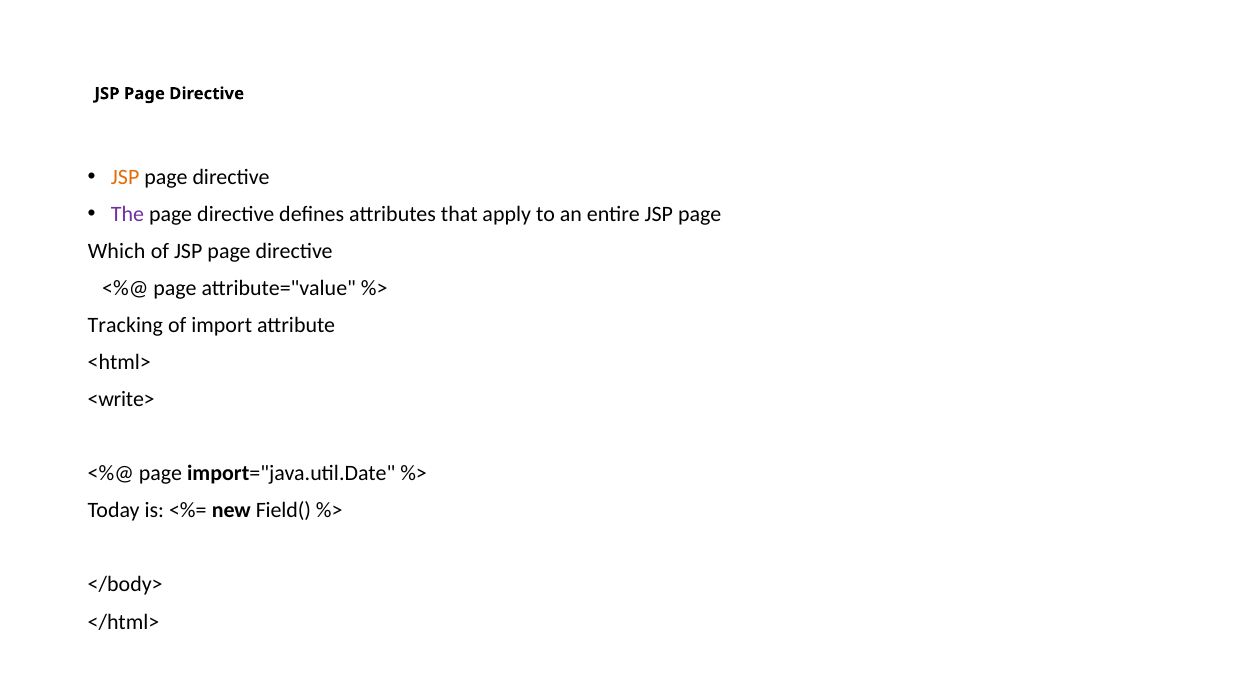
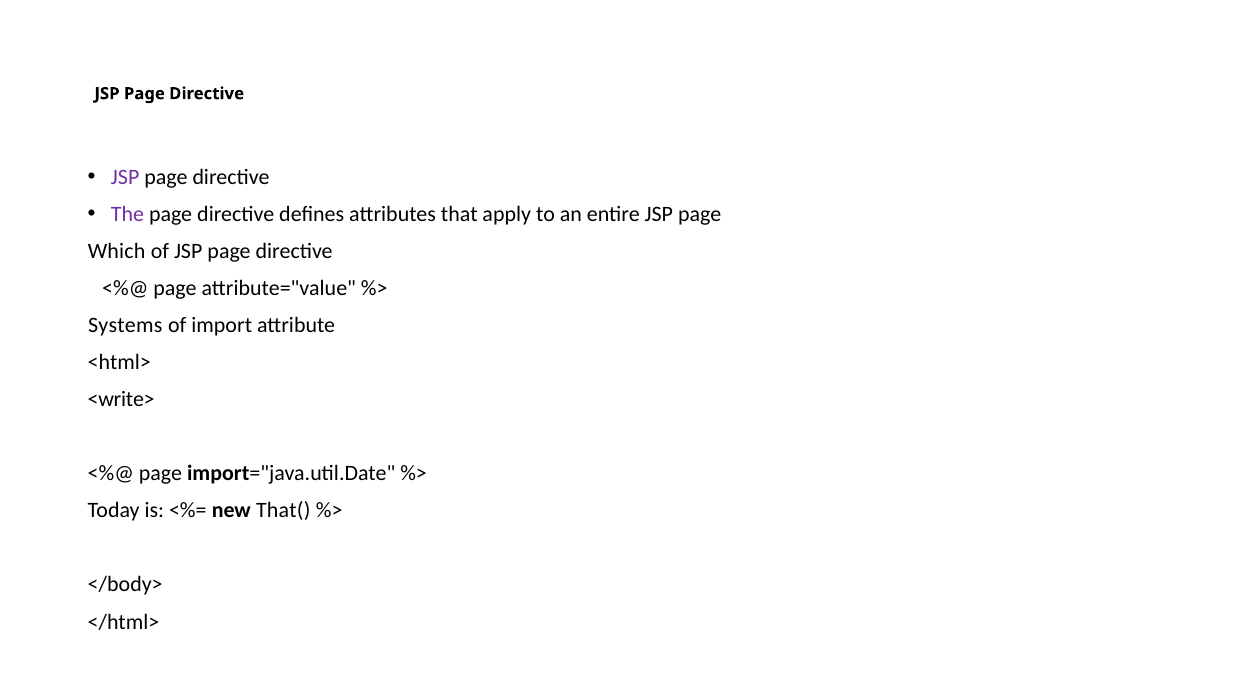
JSP at (125, 177) colour: orange -> purple
Tracking: Tracking -> Systems
Field(: Field( -> That(
